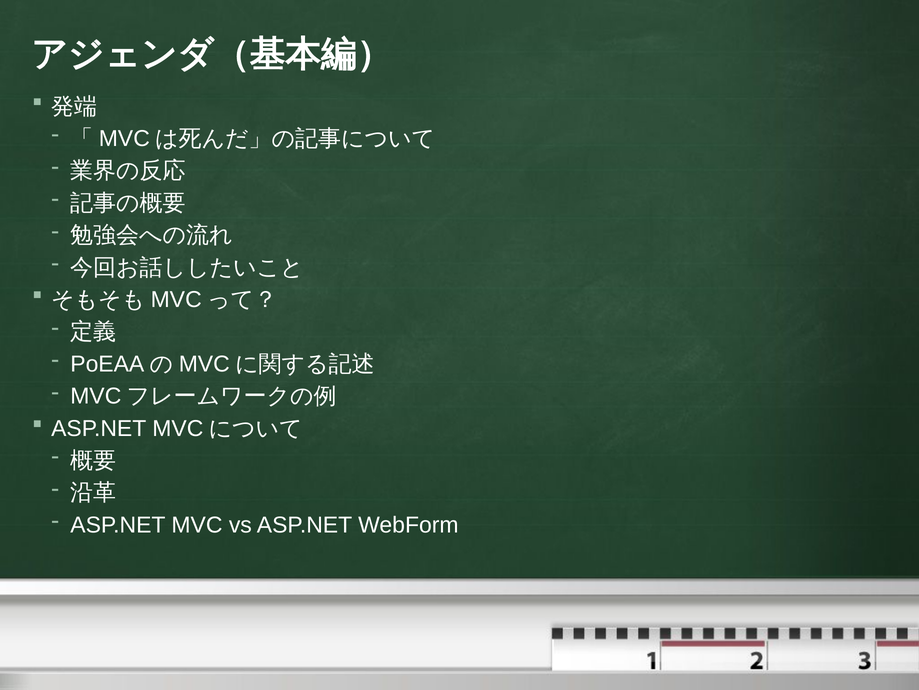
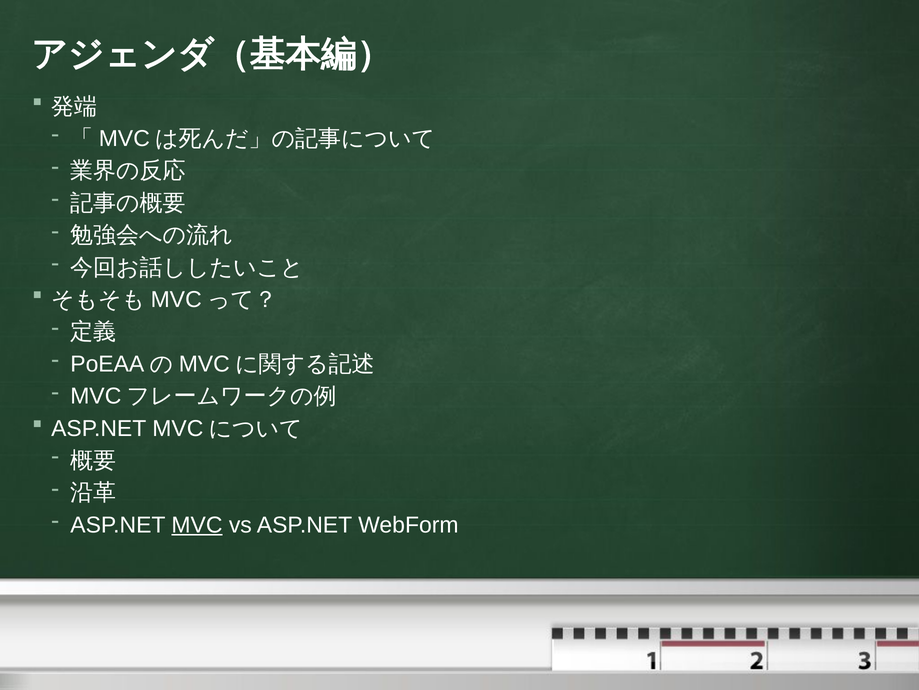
MVC underline: none -> present
